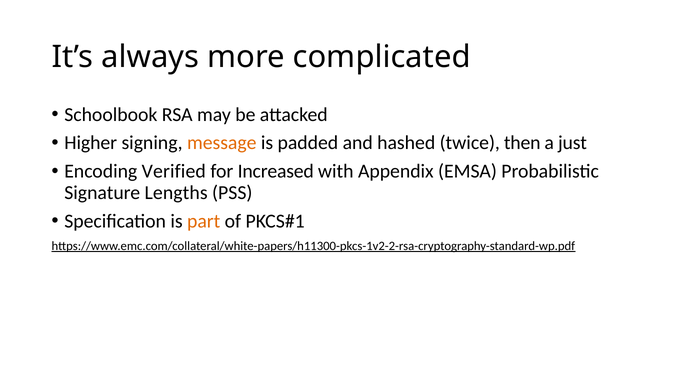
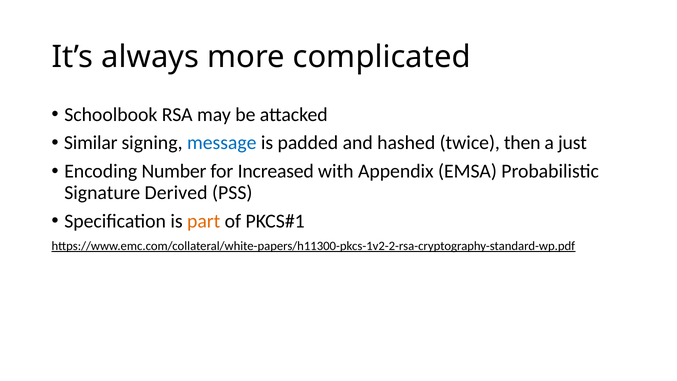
Higher: Higher -> Similar
message colour: orange -> blue
Verified: Verified -> Number
Lengths: Lengths -> Derived
